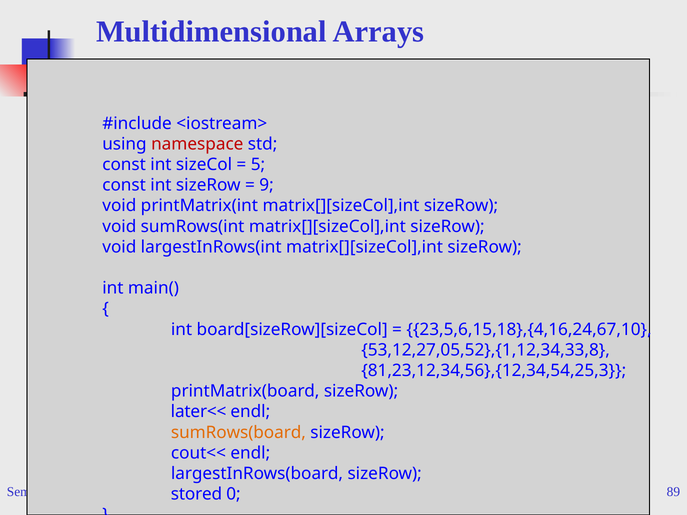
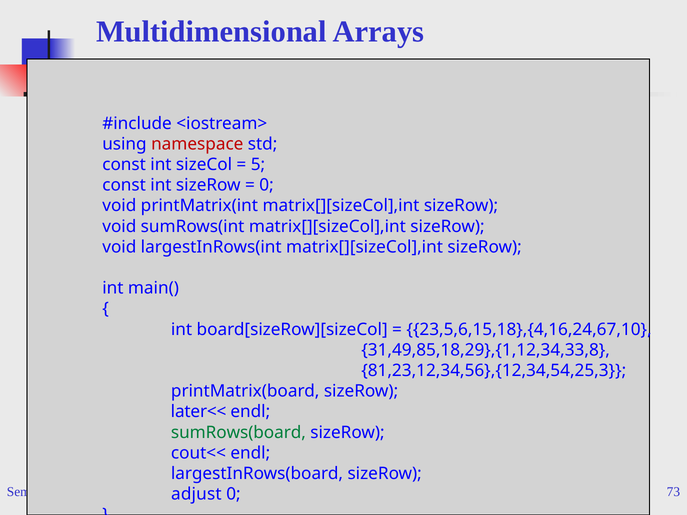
9 at (267, 185): 9 -> 0
53,12,27,05,52},{1,12,34,33,8: 53,12,27,05,52},{1,12,34,33,8 -> 31,49,85,18,29},{1,12,34,33,8
sumRows(board colour: orange -> green
89: 89 -> 73
stored: stored -> adjust
